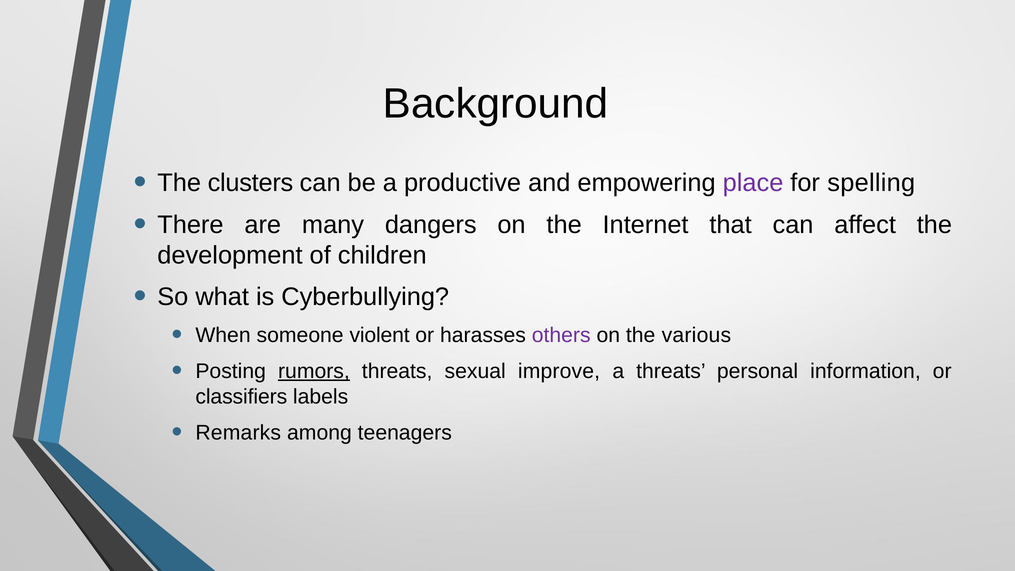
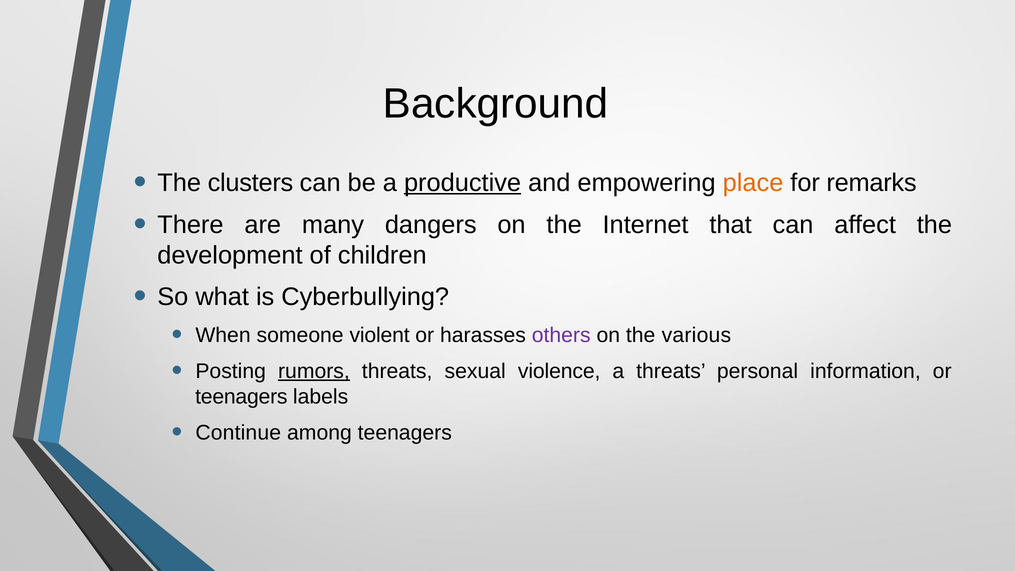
productive underline: none -> present
place colour: purple -> orange
spelling: spelling -> remarks
improve: improve -> violence
classifiers at (241, 397): classifiers -> teenagers
Remarks: Remarks -> Continue
